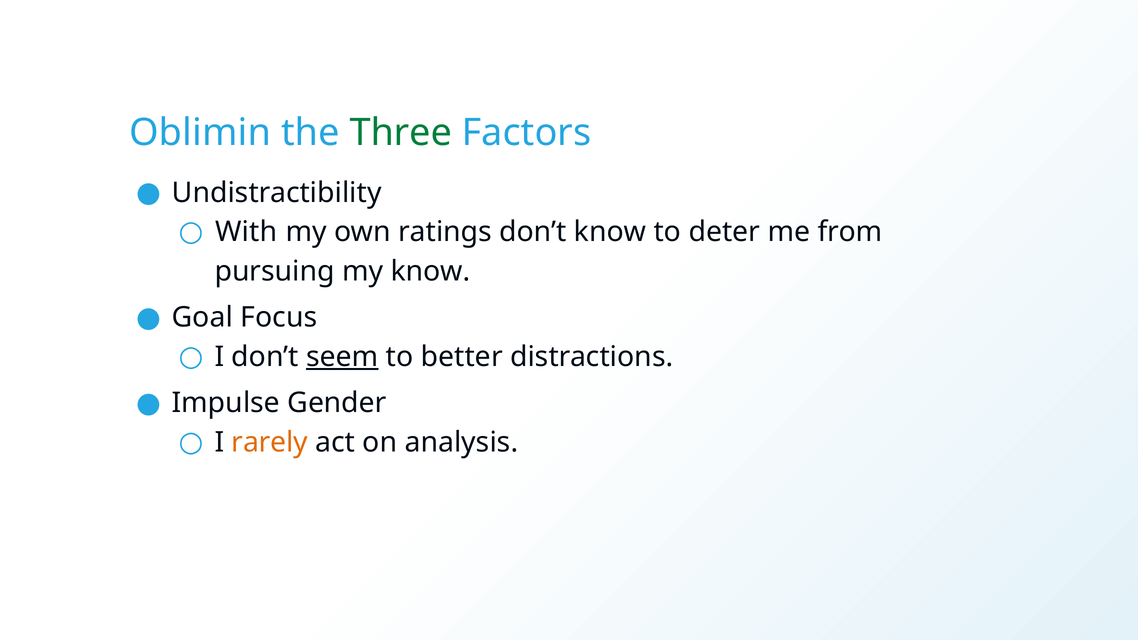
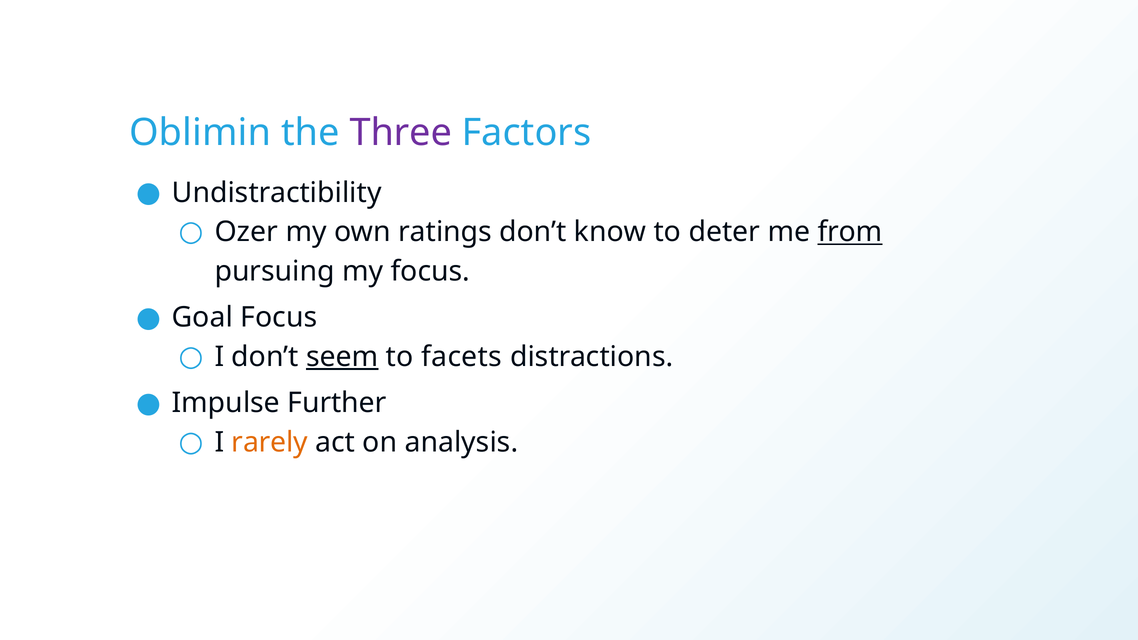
Three colour: green -> purple
With: With -> Ozer
from underline: none -> present
my know: know -> focus
better: better -> facets
Gender: Gender -> Further
